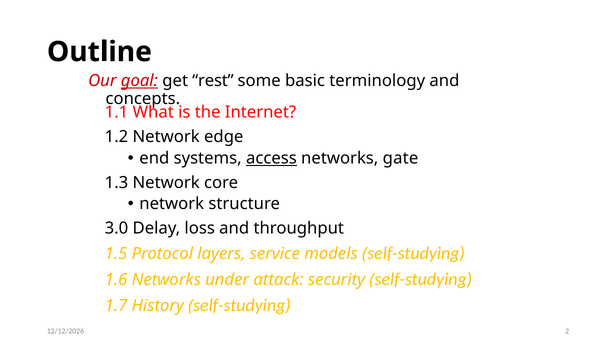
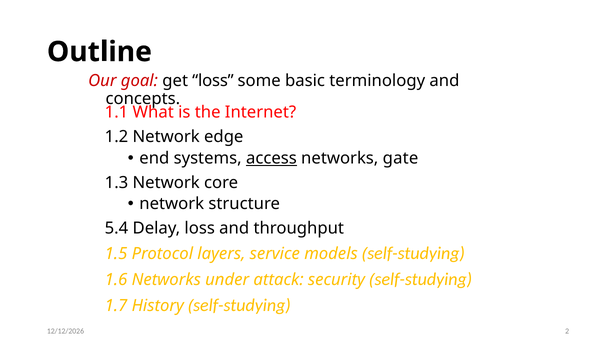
goal underline: present -> none
get rest: rest -> loss
3.0: 3.0 -> 5.4
